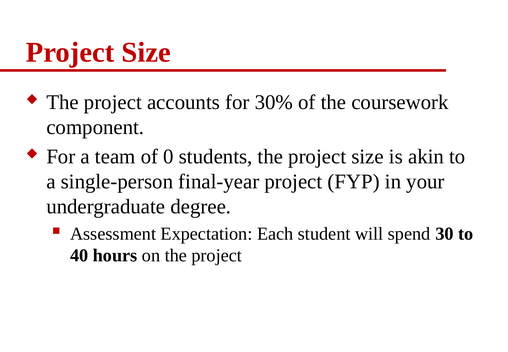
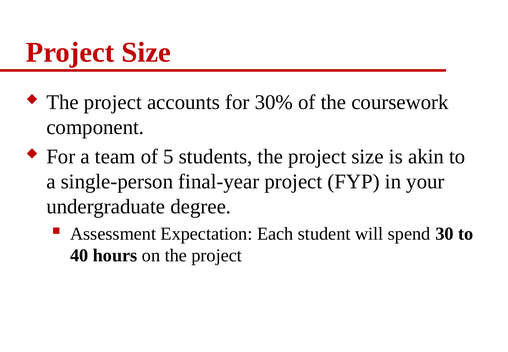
0: 0 -> 5
